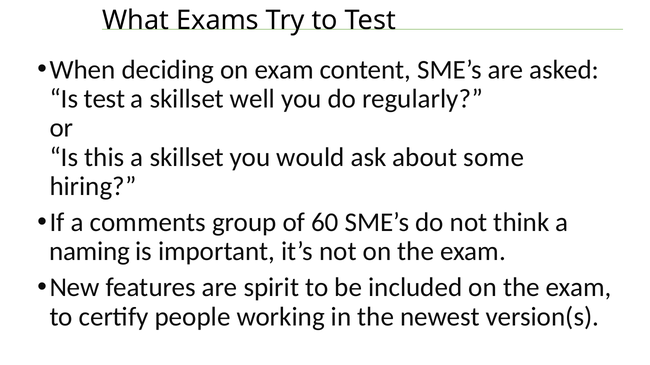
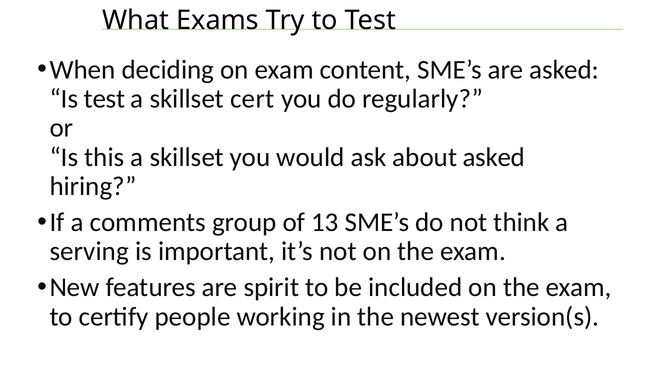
well: well -> cert
about some: some -> asked
60: 60 -> 13
naming: naming -> serving
